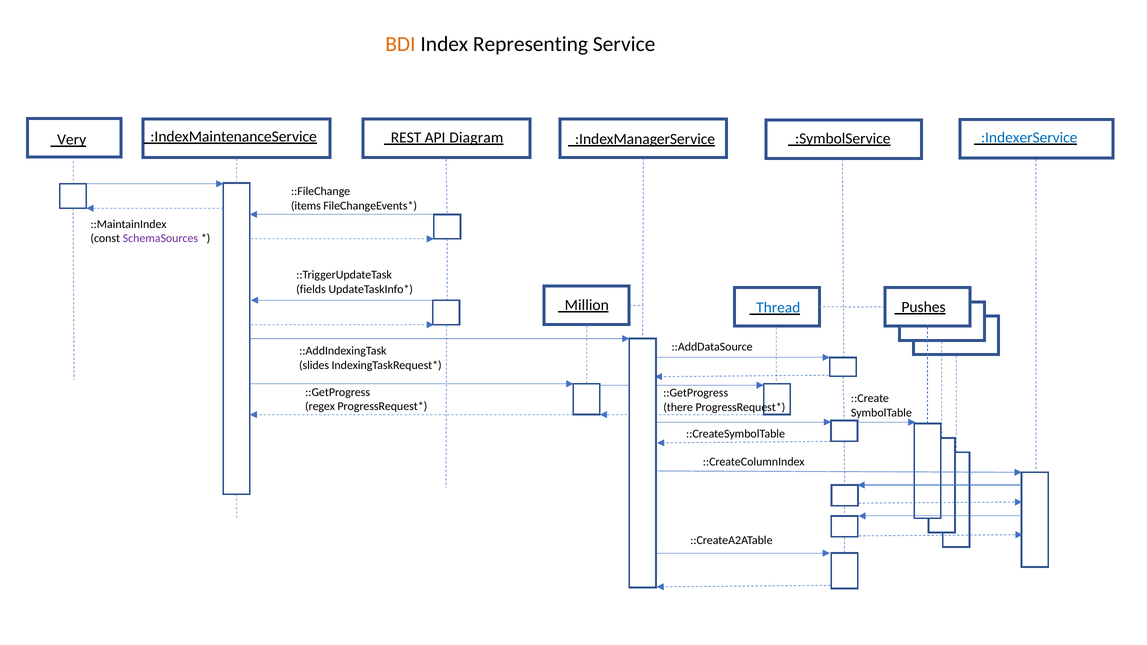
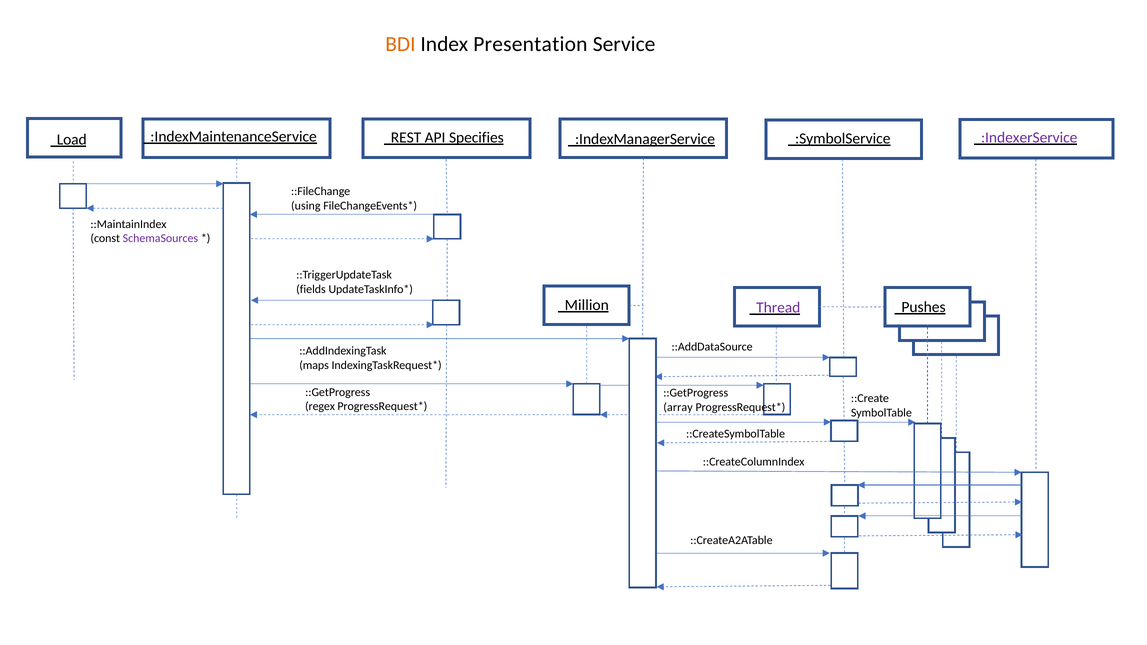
Representing: Representing -> Presentation
Diagram: Diagram -> Specifies
Very: Very -> Load
:IndexerService colour: blue -> purple
items: items -> using
Thread colour: blue -> purple
slides: slides -> maps
there: there -> array
